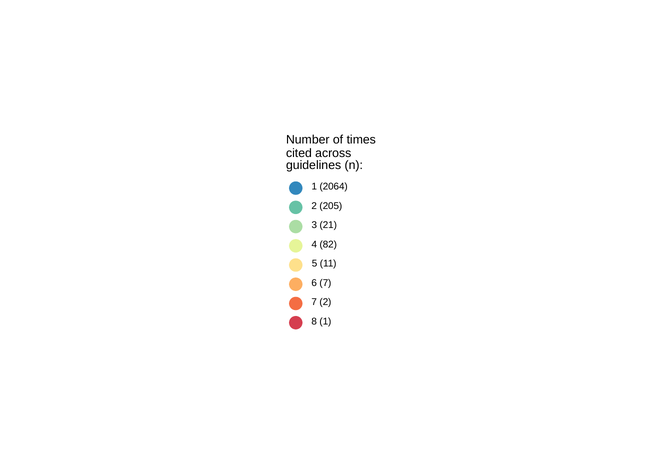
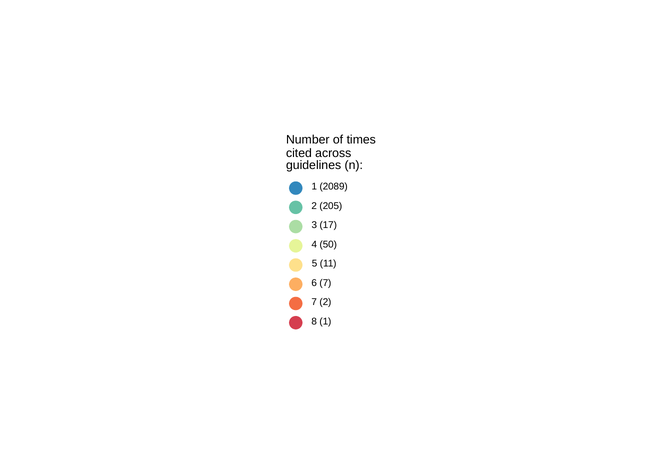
2064: 2064 -> 2089
21: 21 -> 17
82: 82 -> 50
